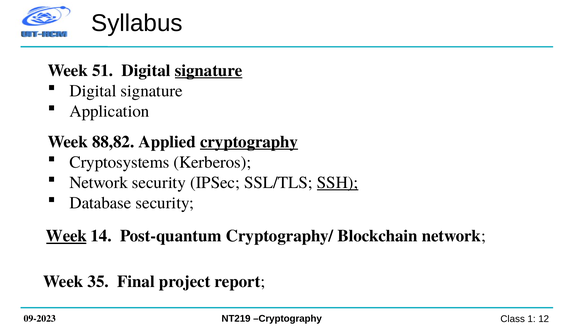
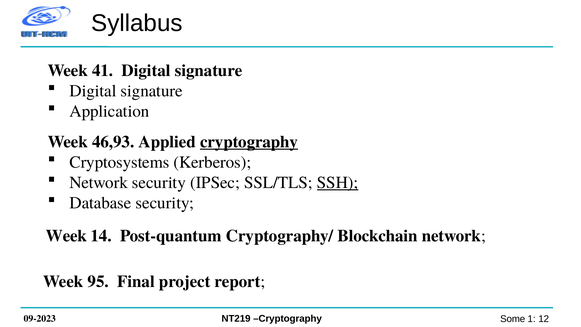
51: 51 -> 41
signature at (209, 71) underline: present -> none
88,82: 88,82 -> 46,93
Week at (66, 236) underline: present -> none
35: 35 -> 95
Class: Class -> Some
